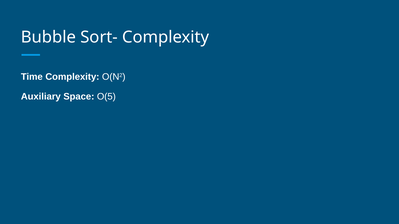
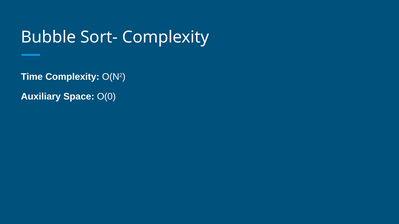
O(5: O(5 -> O(0
